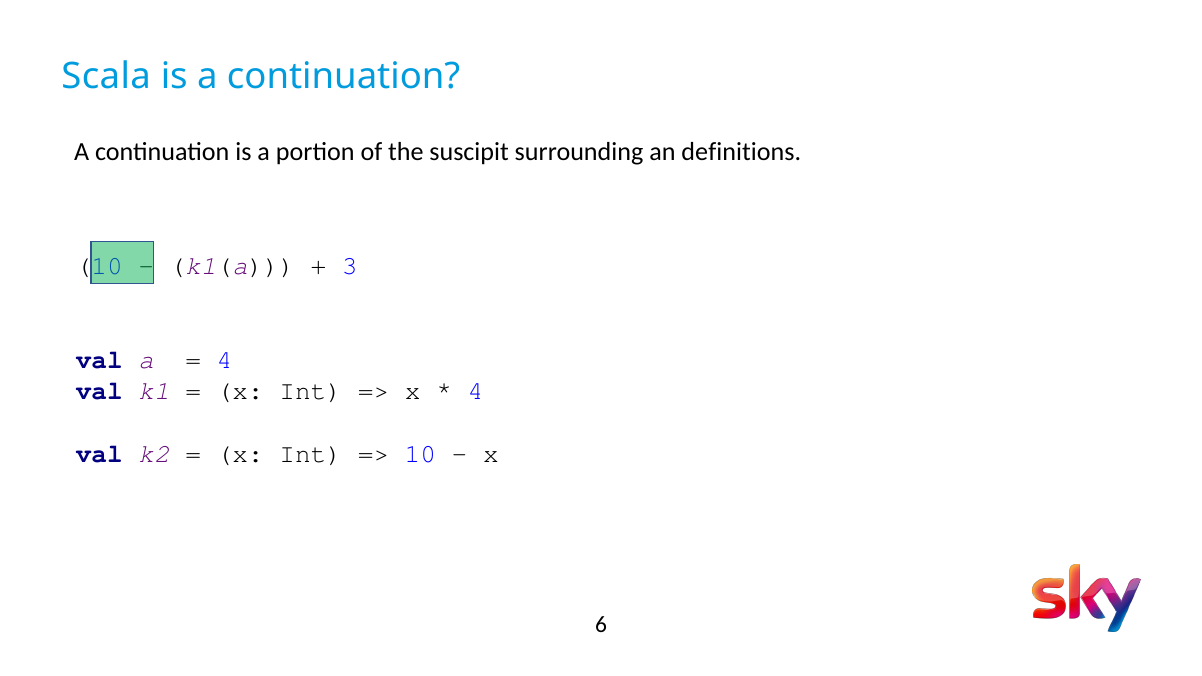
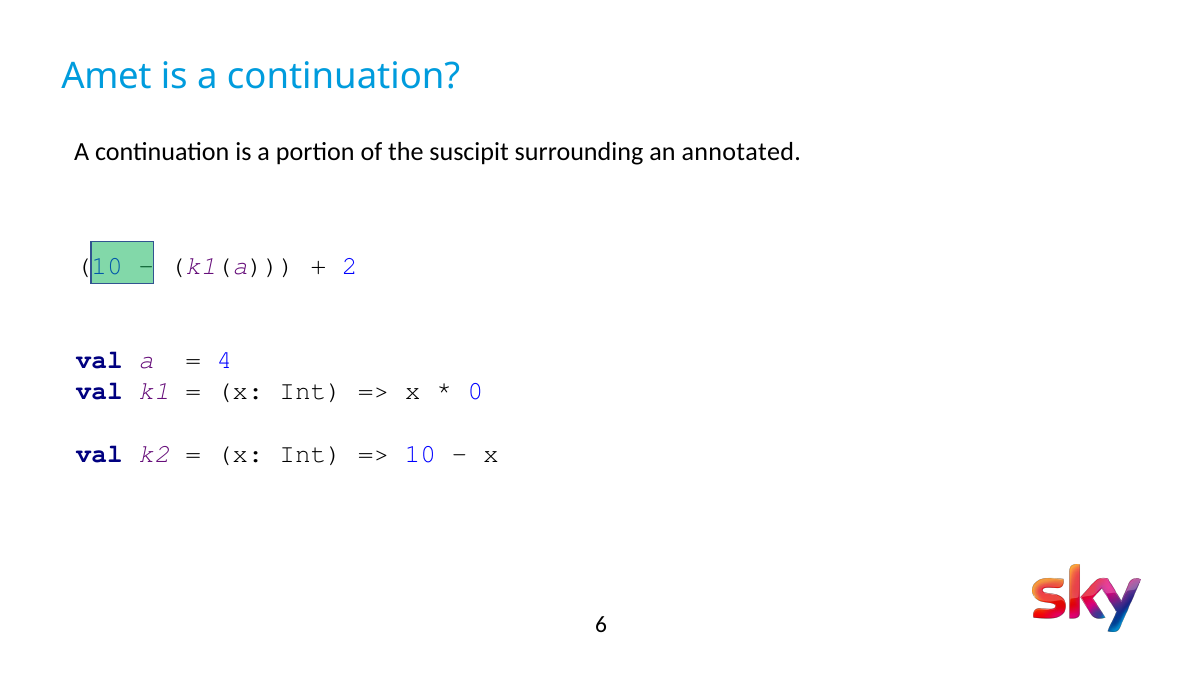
Scala: Scala -> Amet
definitions: definitions -> annotated
3: 3 -> 2
4 at (475, 391): 4 -> 0
